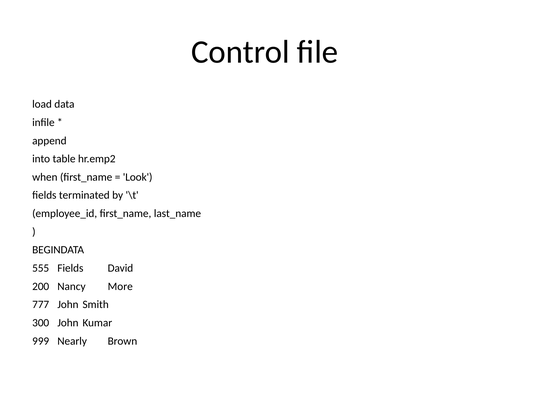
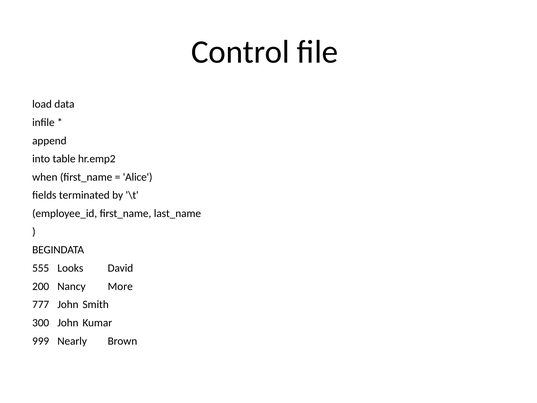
Look: Look -> Alice
555 Fields: Fields -> Looks
